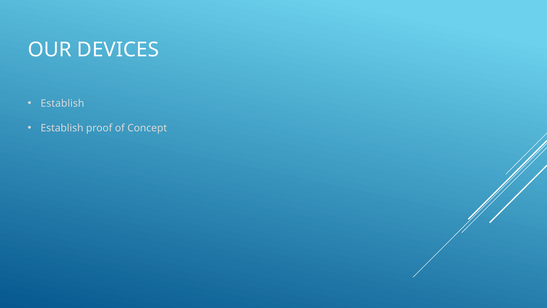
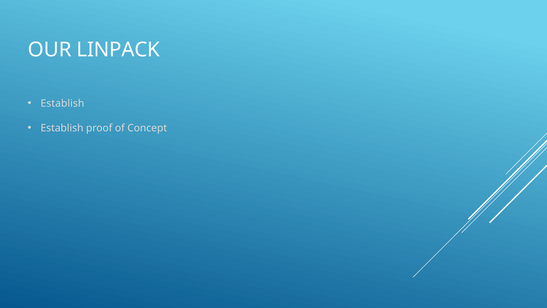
DEVICES: DEVICES -> LINPACK
